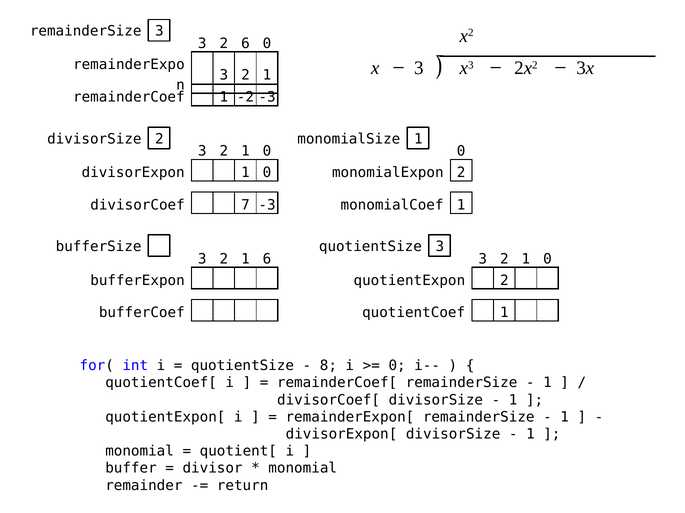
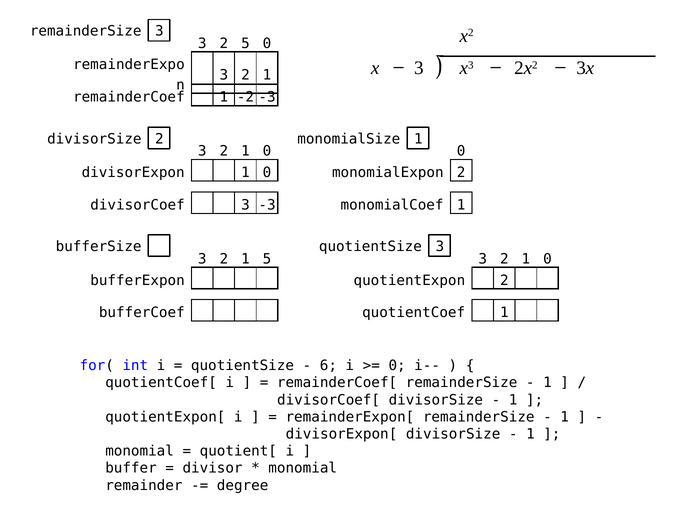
2 6: 6 -> 5
divisorCoef 7: 7 -> 3
1 6: 6 -> 5
8: 8 -> 6
return: return -> degree
